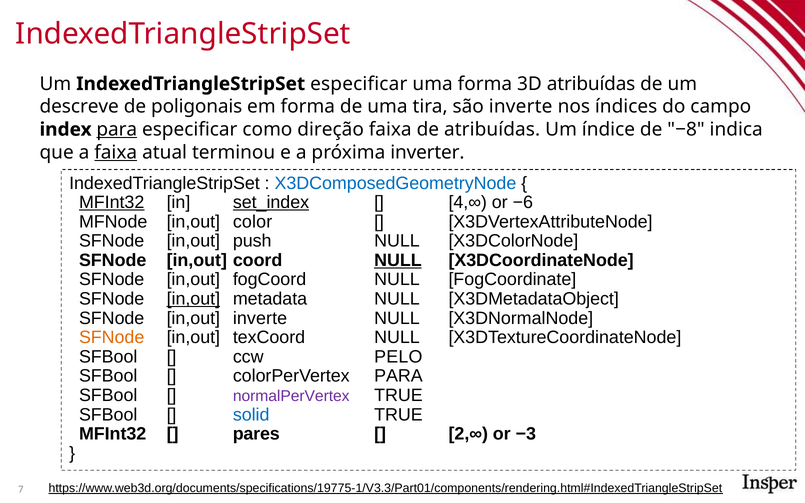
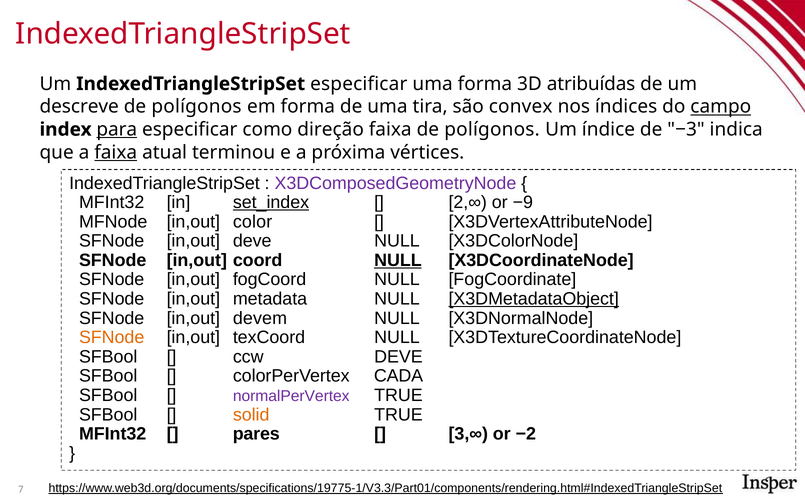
poligonais at (197, 107): poligonais -> polígonos
são inverte: inverte -> convex
campo underline: none -> present
faixa de atribuídas: atribuídas -> polígonos
−8: −8 -> −3
inverter: inverter -> vértices
X3DComposedGeometryNode colour: blue -> purple
MFInt32 at (112, 202) underline: present -> none
4,∞: 4,∞ -> 2,∞
−6: −6 -> −9
in,out push: push -> deve
in,out at (193, 299) underline: present -> none
X3DMetadataObject underline: none -> present
in,out inverte: inverte -> devem
ccw PELO: PELO -> DEVE
colorPerVertex PARA: PARA -> CADA
solid colour: blue -> orange
2,∞: 2,∞ -> 3,∞
−3: −3 -> −2
